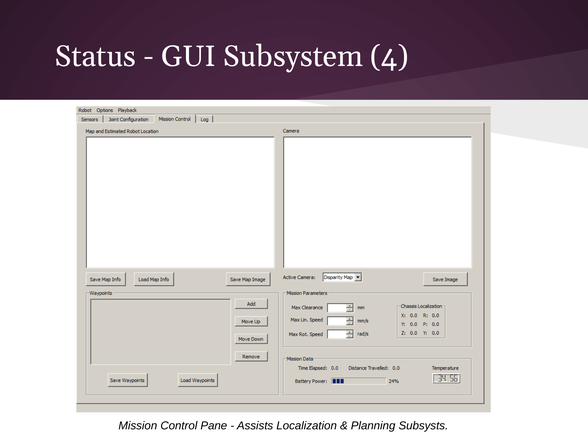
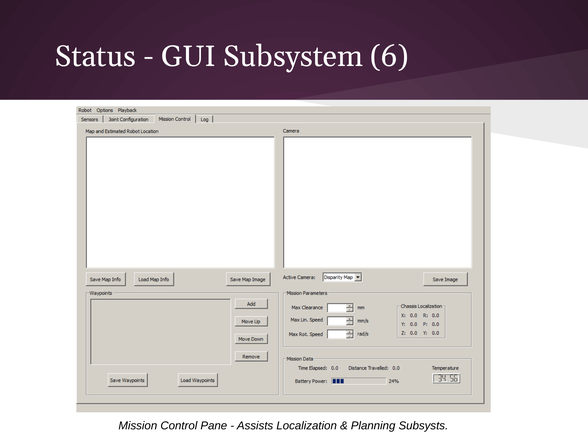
4: 4 -> 6
